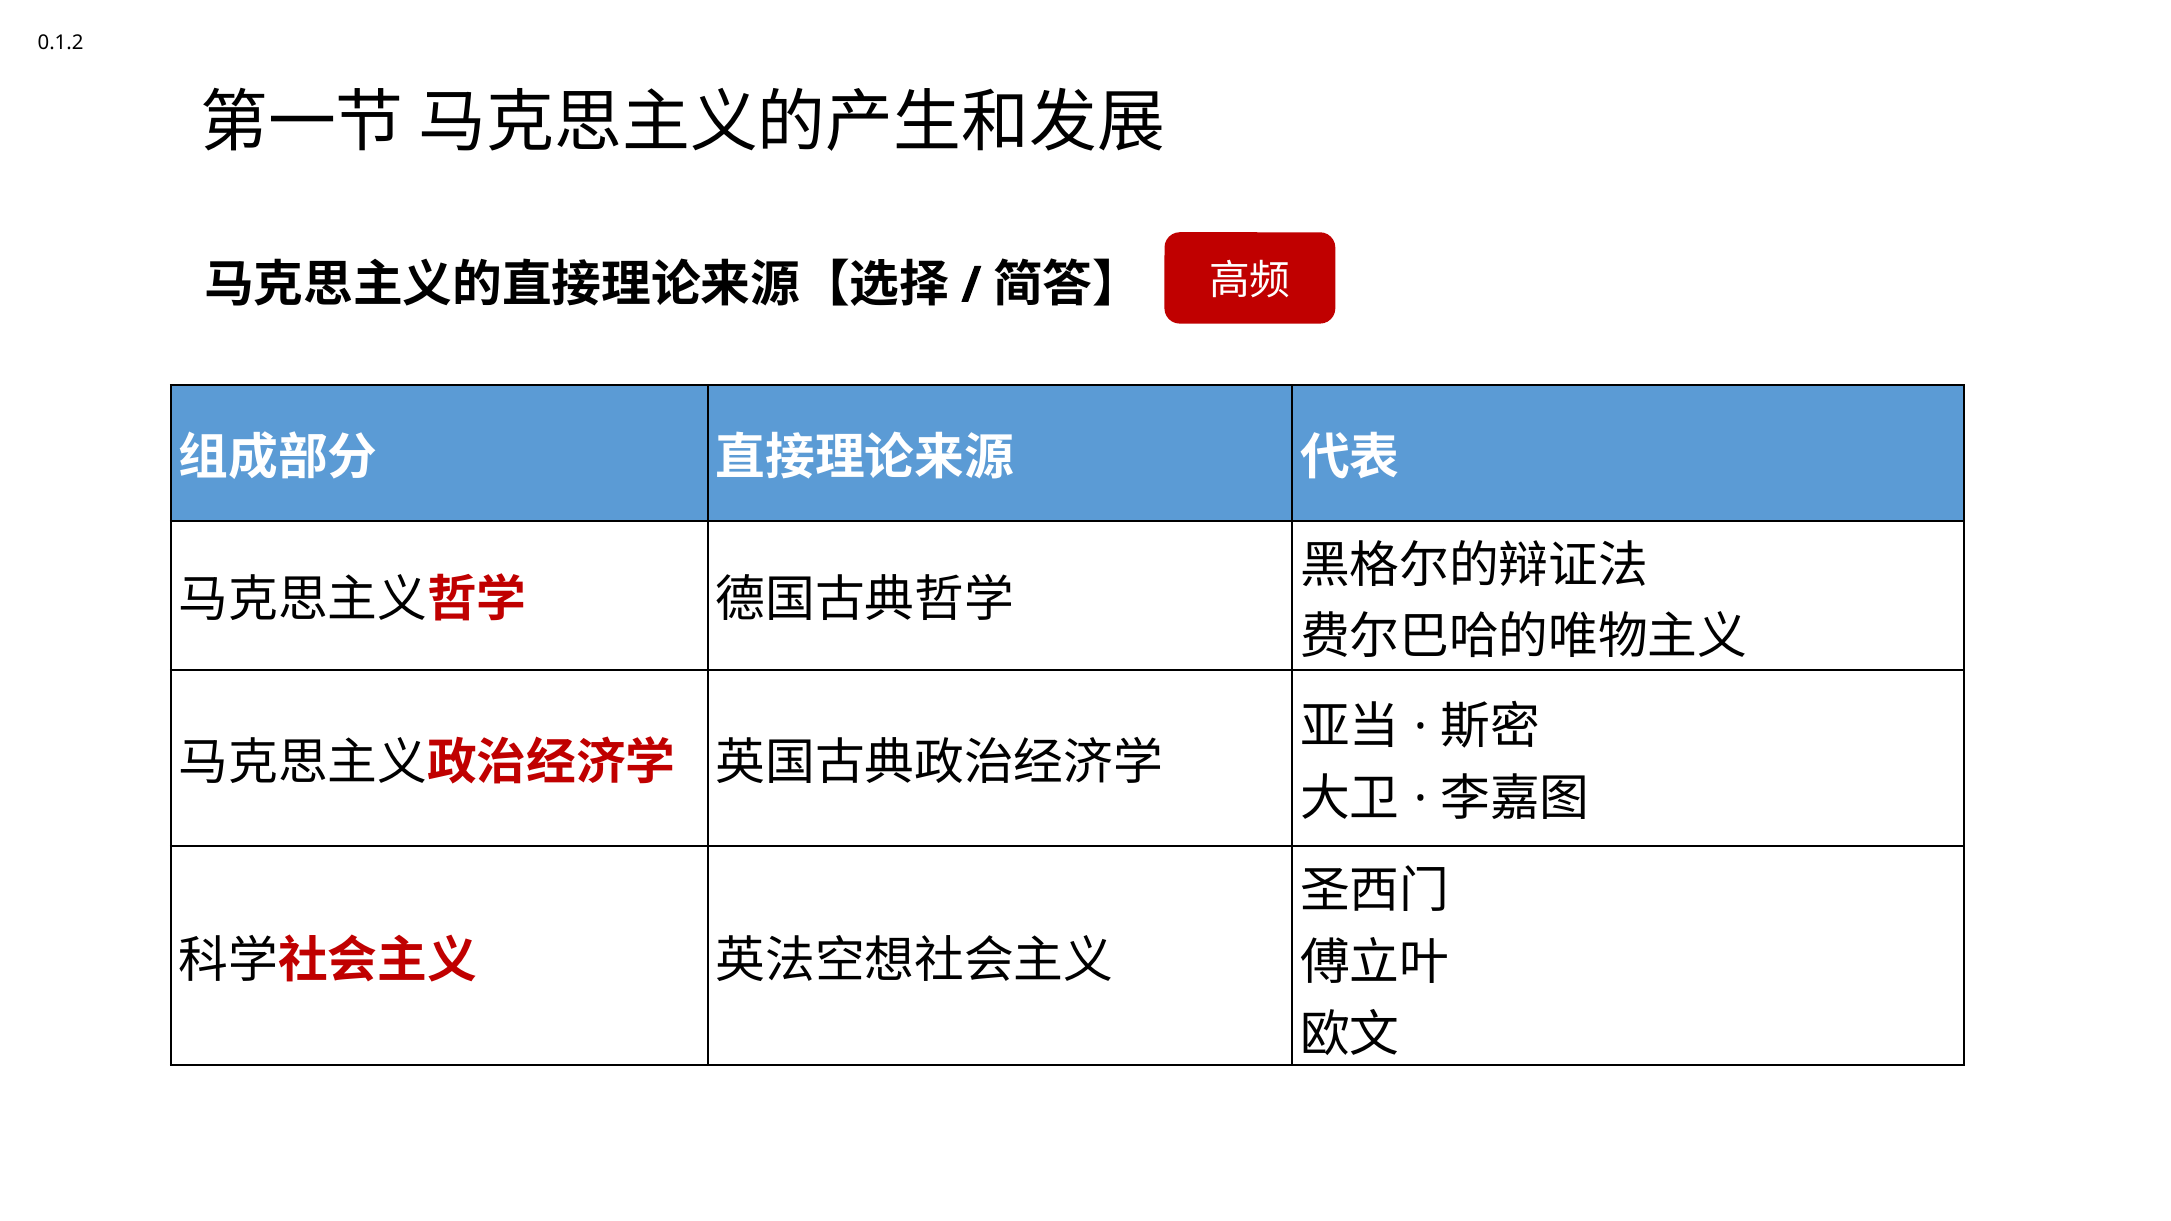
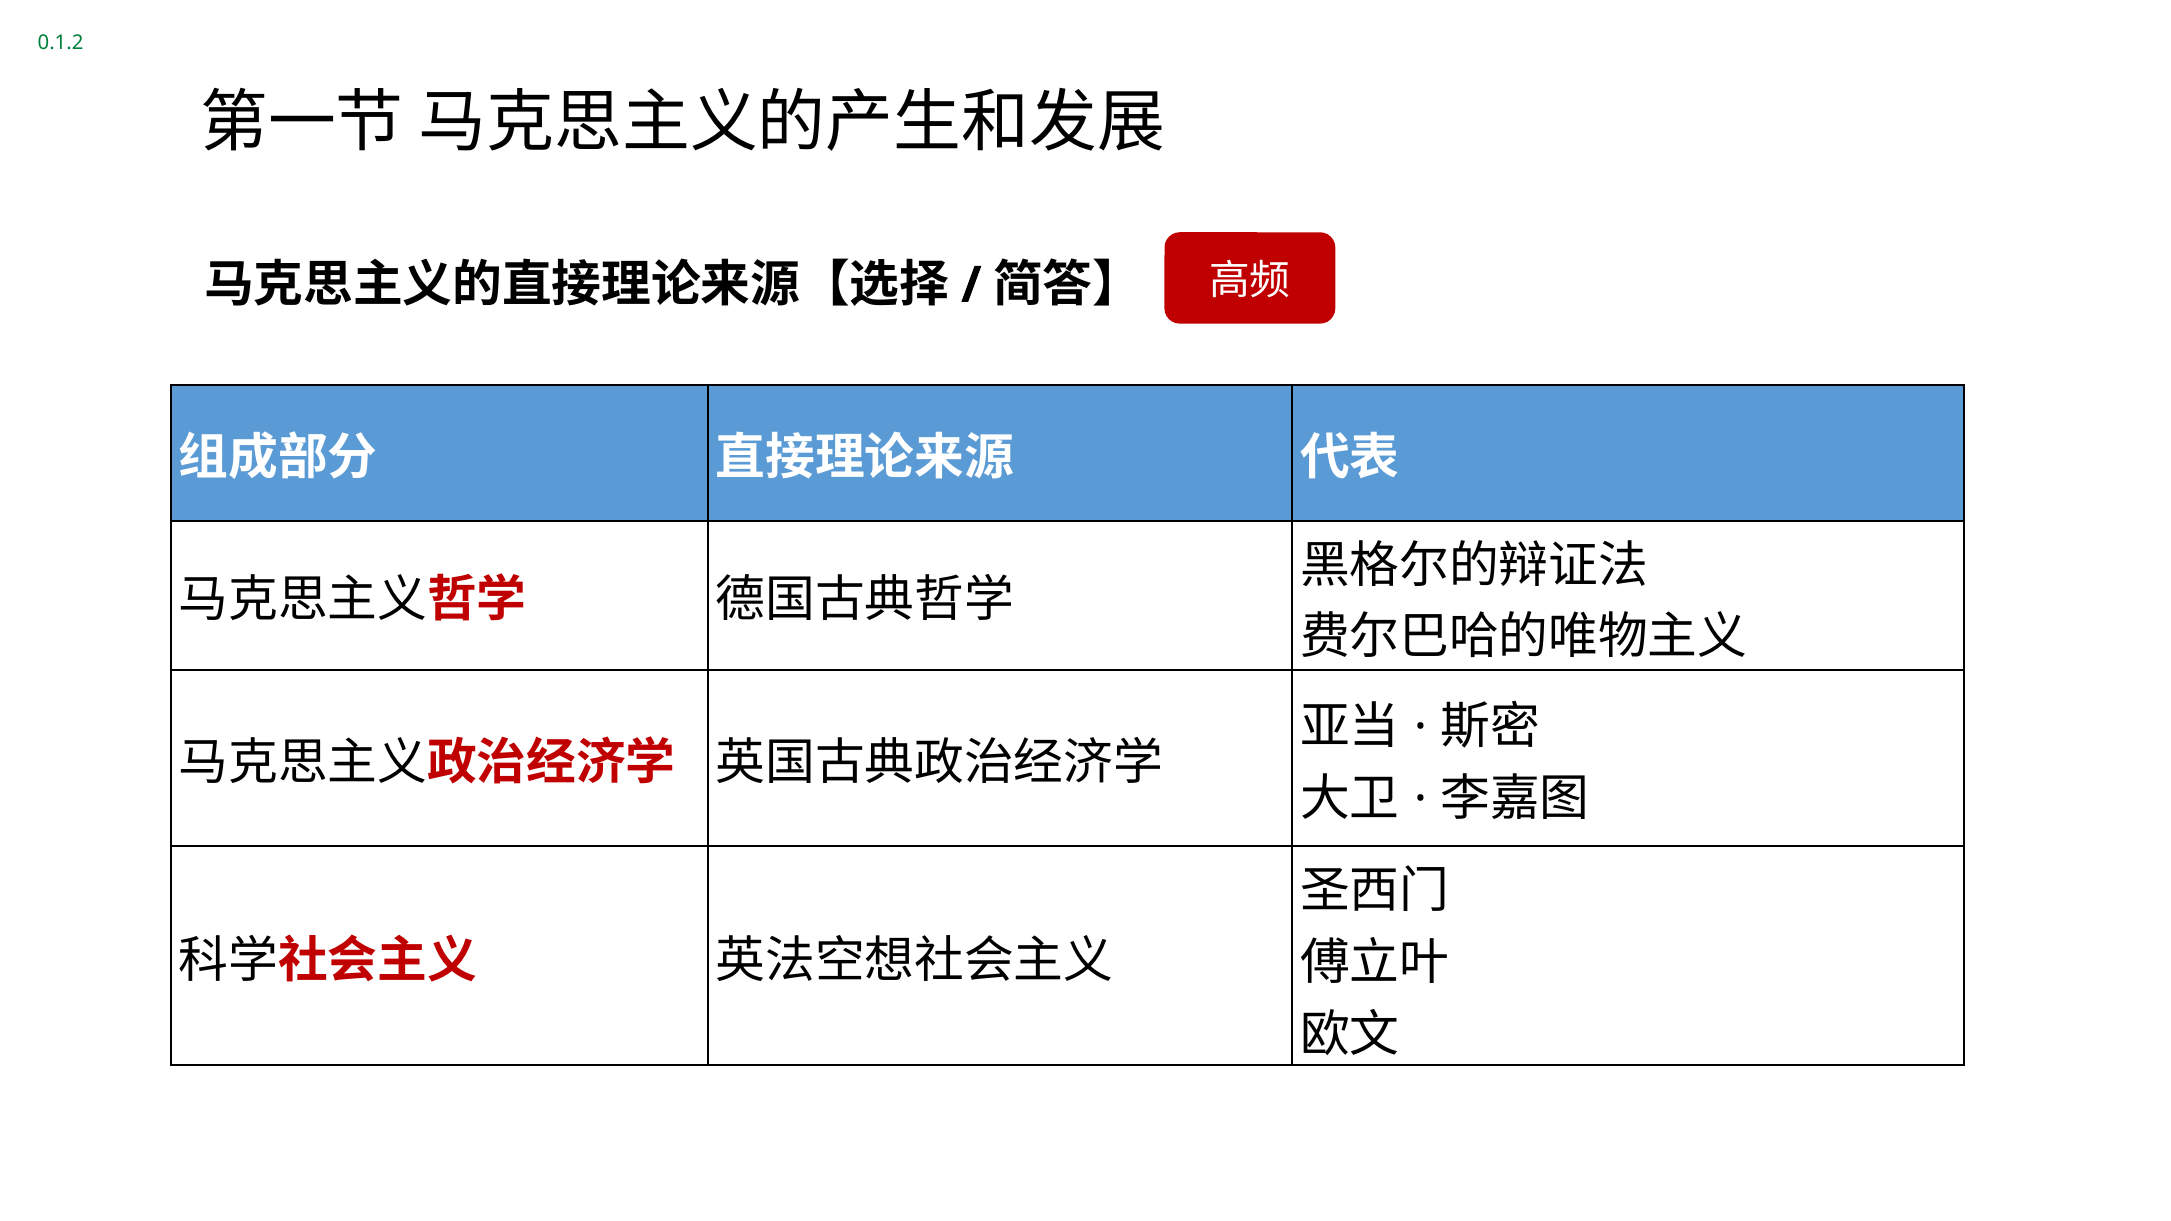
0.1.2 colour: black -> green
